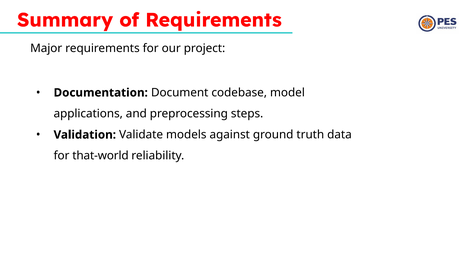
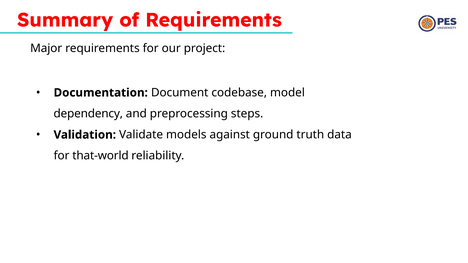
applications: applications -> dependency
